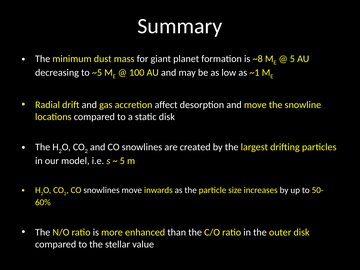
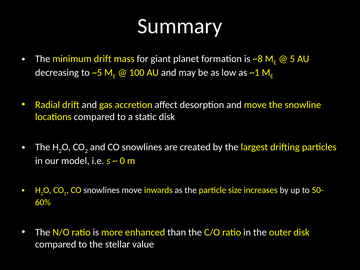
minimum dust: dust -> drift
5 at (122, 161): 5 -> 0
